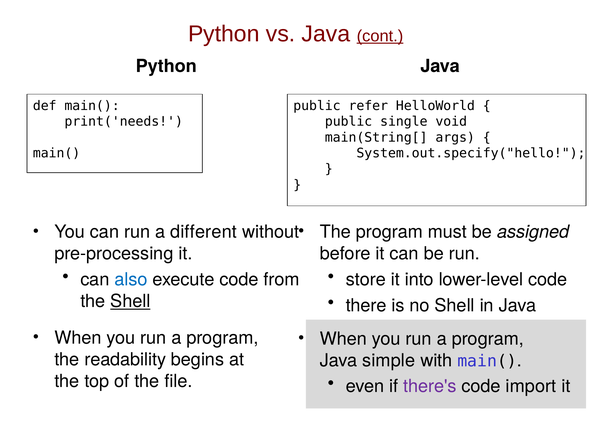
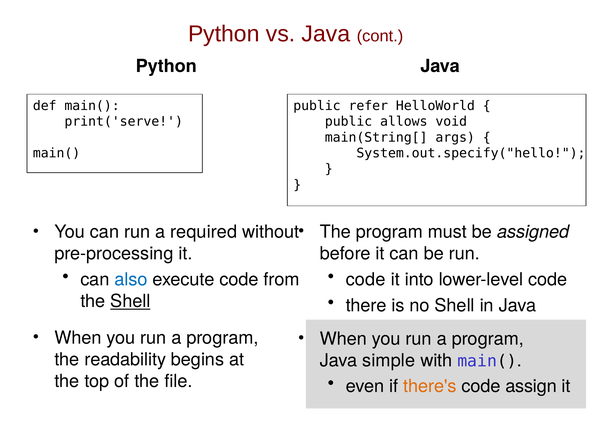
cont underline: present -> none
print('needs: print('needs -> print('serve
single: single -> allows
different: different -> required
store at (366, 280): store -> code
there's colour: purple -> orange
import: import -> assign
